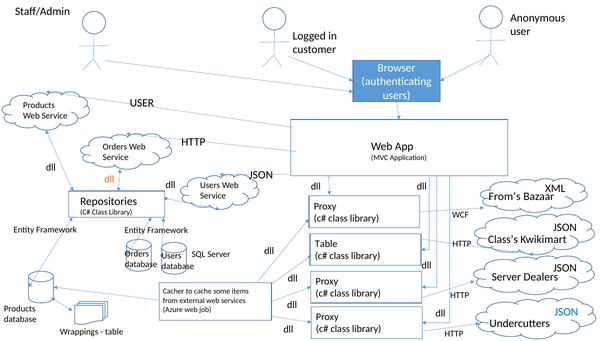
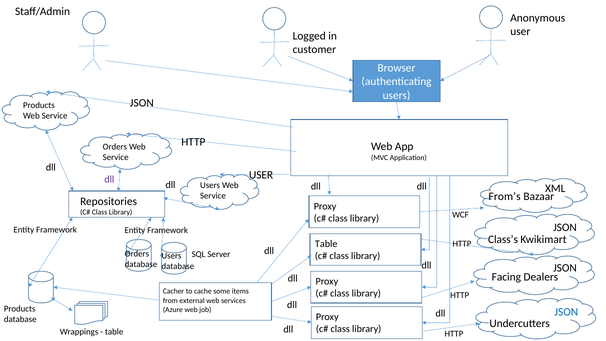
USER at (142, 103): USER -> JSON
JSON at (261, 175): JSON -> USER
dll at (109, 179) colour: orange -> purple
Server at (506, 277): Server -> Facing
